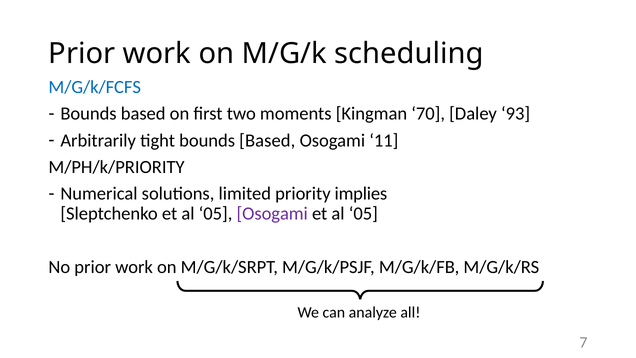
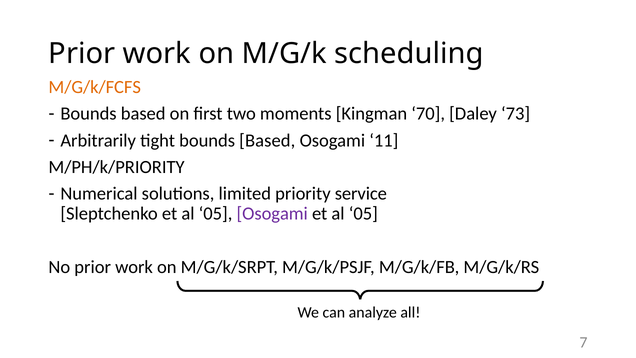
M/G/k/FCFS colour: blue -> orange
93: 93 -> 73
implies: implies -> service
